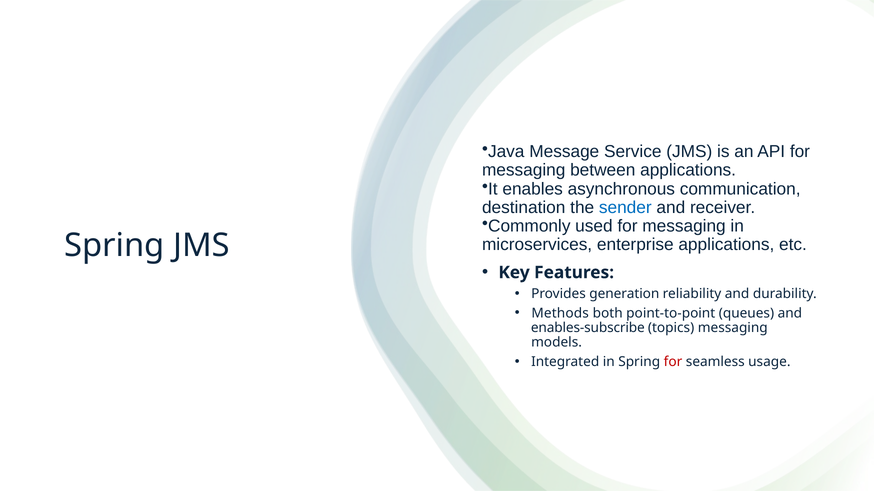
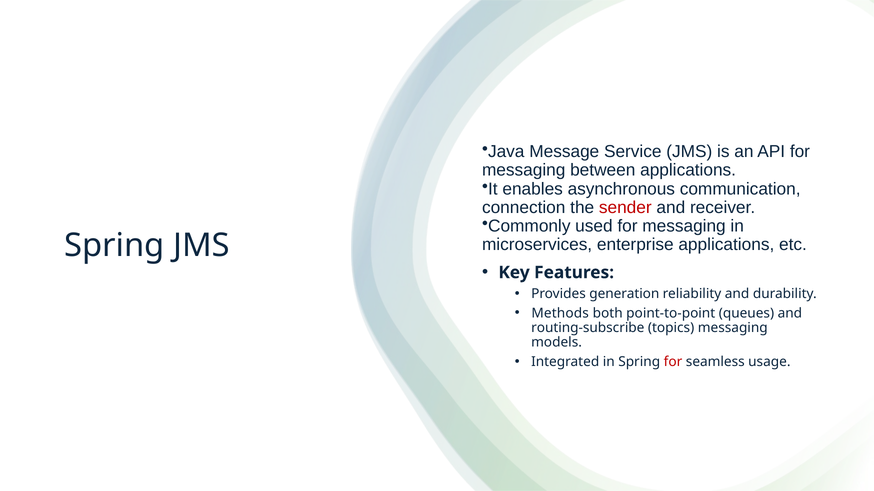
destination: destination -> connection
sender colour: blue -> red
enables-subscribe: enables-subscribe -> routing-subscribe
